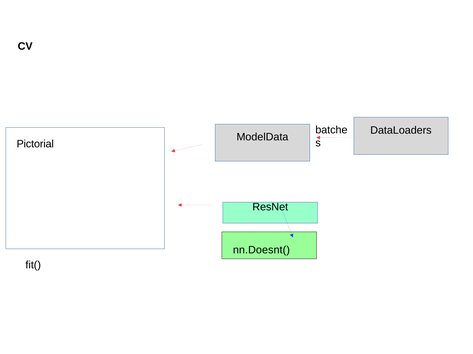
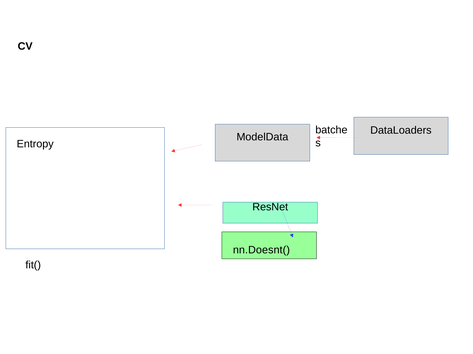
Pictorial: Pictorial -> Entropy
